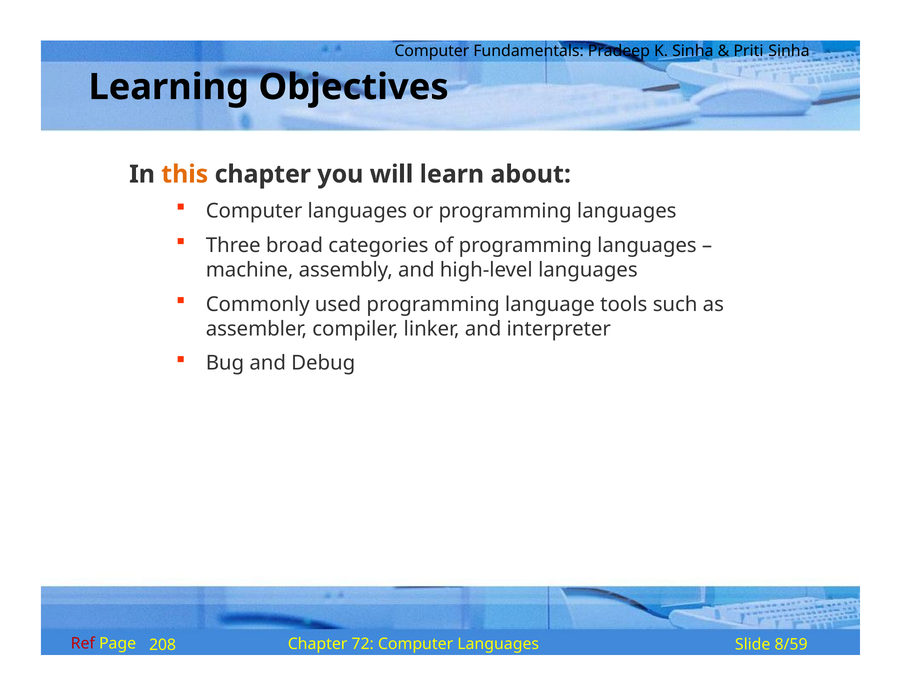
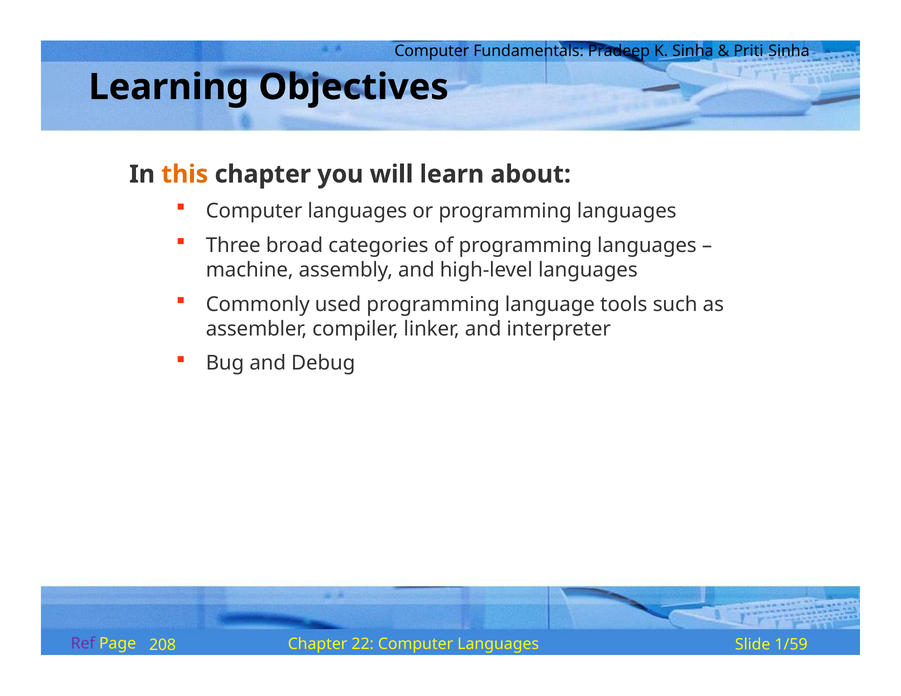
Ref colour: red -> purple
72: 72 -> 22
8/59: 8/59 -> 1/59
